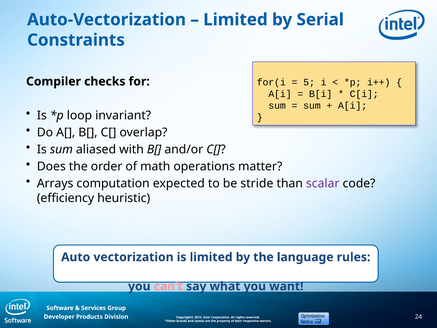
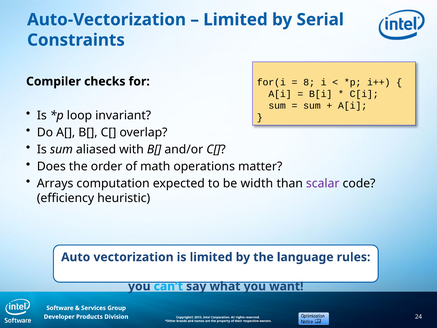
5: 5 -> 8
stride: stride -> width
can’t colour: pink -> light blue
